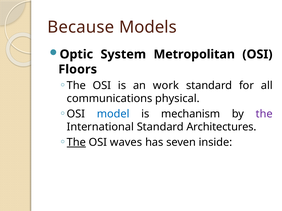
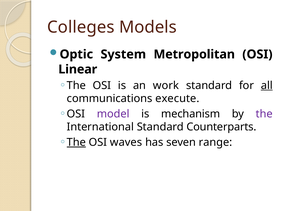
Because: Because -> Colleges
Floors: Floors -> Linear
all underline: none -> present
physical: physical -> execute
model colour: blue -> purple
Architectures: Architectures -> Counterparts
inside: inside -> range
